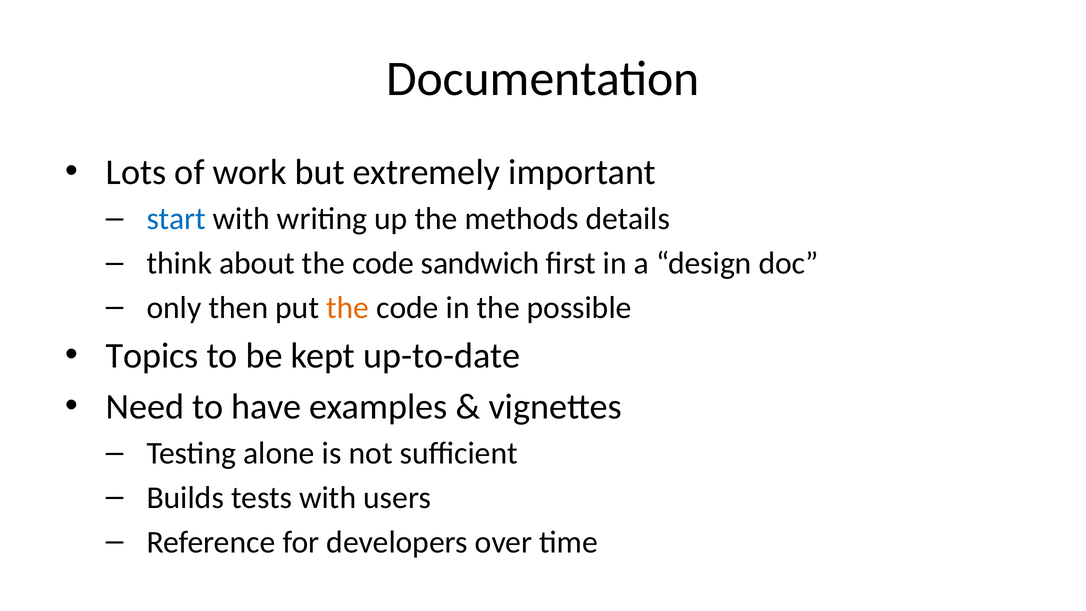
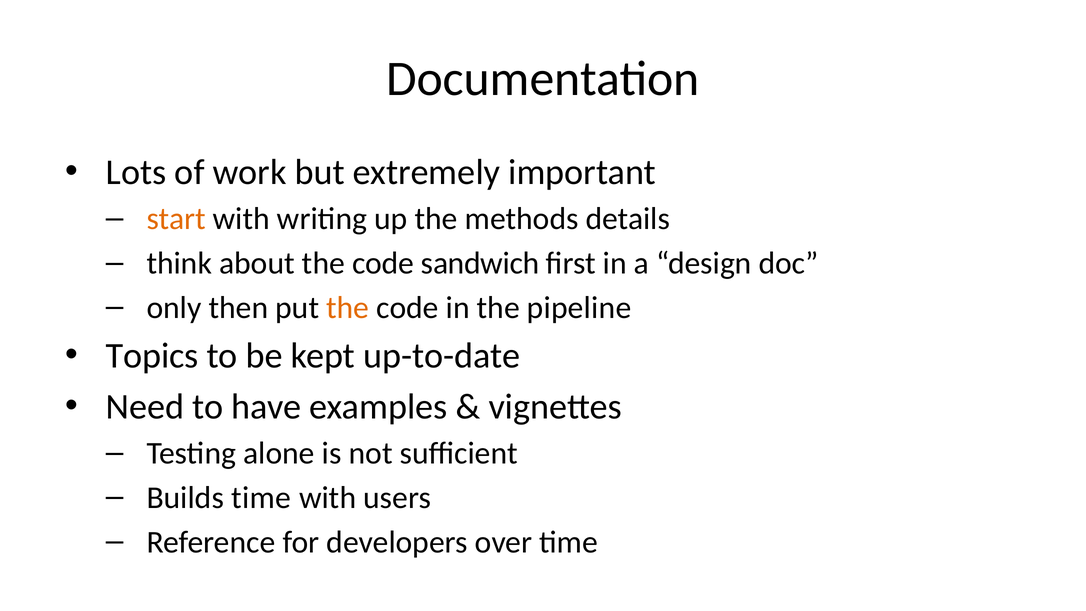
start colour: blue -> orange
possible: possible -> pipeline
Builds tests: tests -> time
